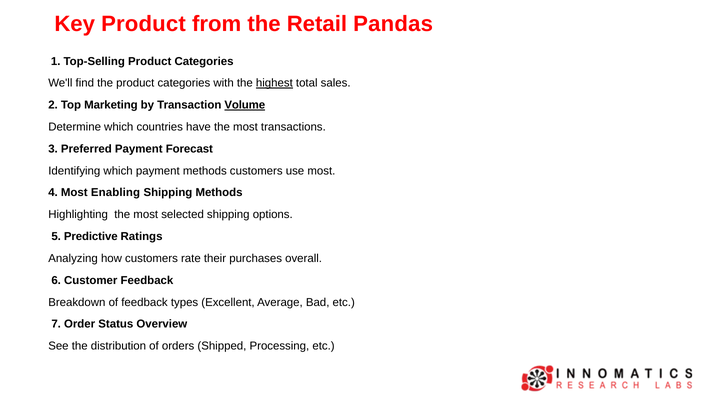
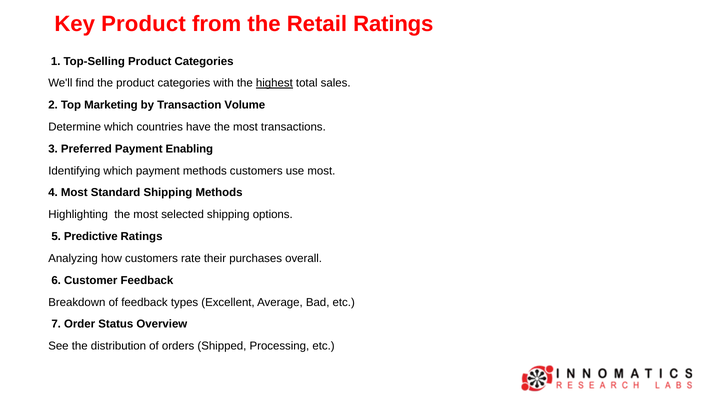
Retail Pandas: Pandas -> Ratings
Volume underline: present -> none
Forecast: Forecast -> Enabling
Enabling: Enabling -> Standard
